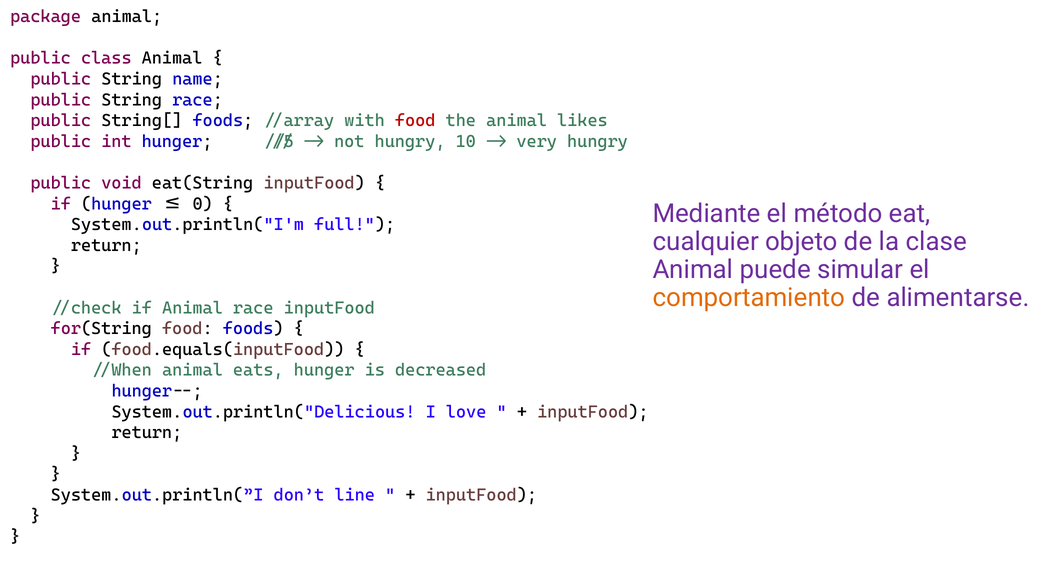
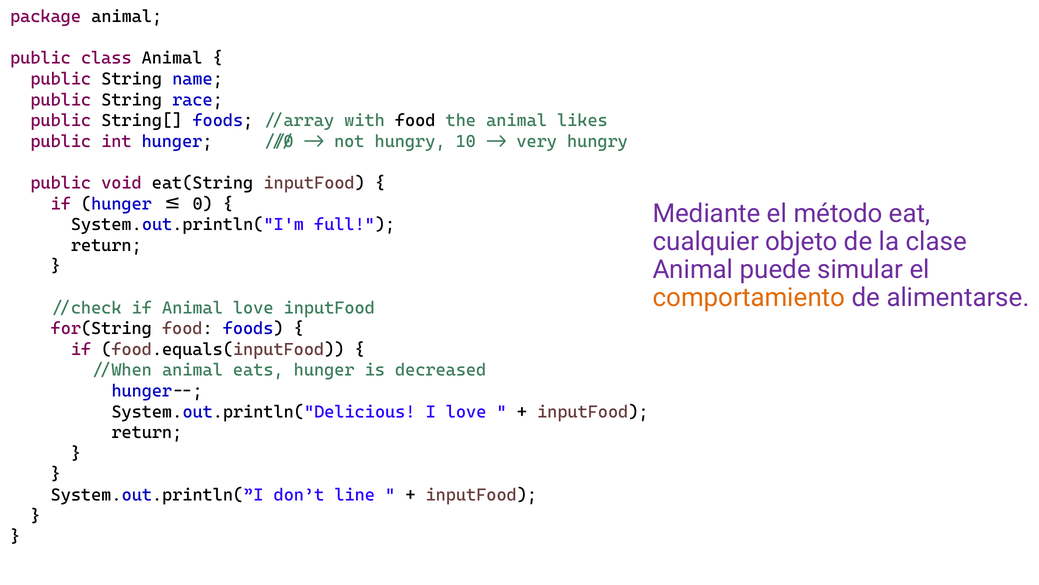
food at (415, 121) colour: red -> black
//5: //5 -> //0
Animal race: race -> love
